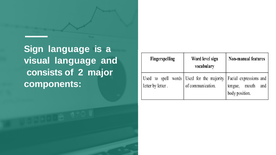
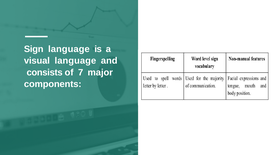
2: 2 -> 7
